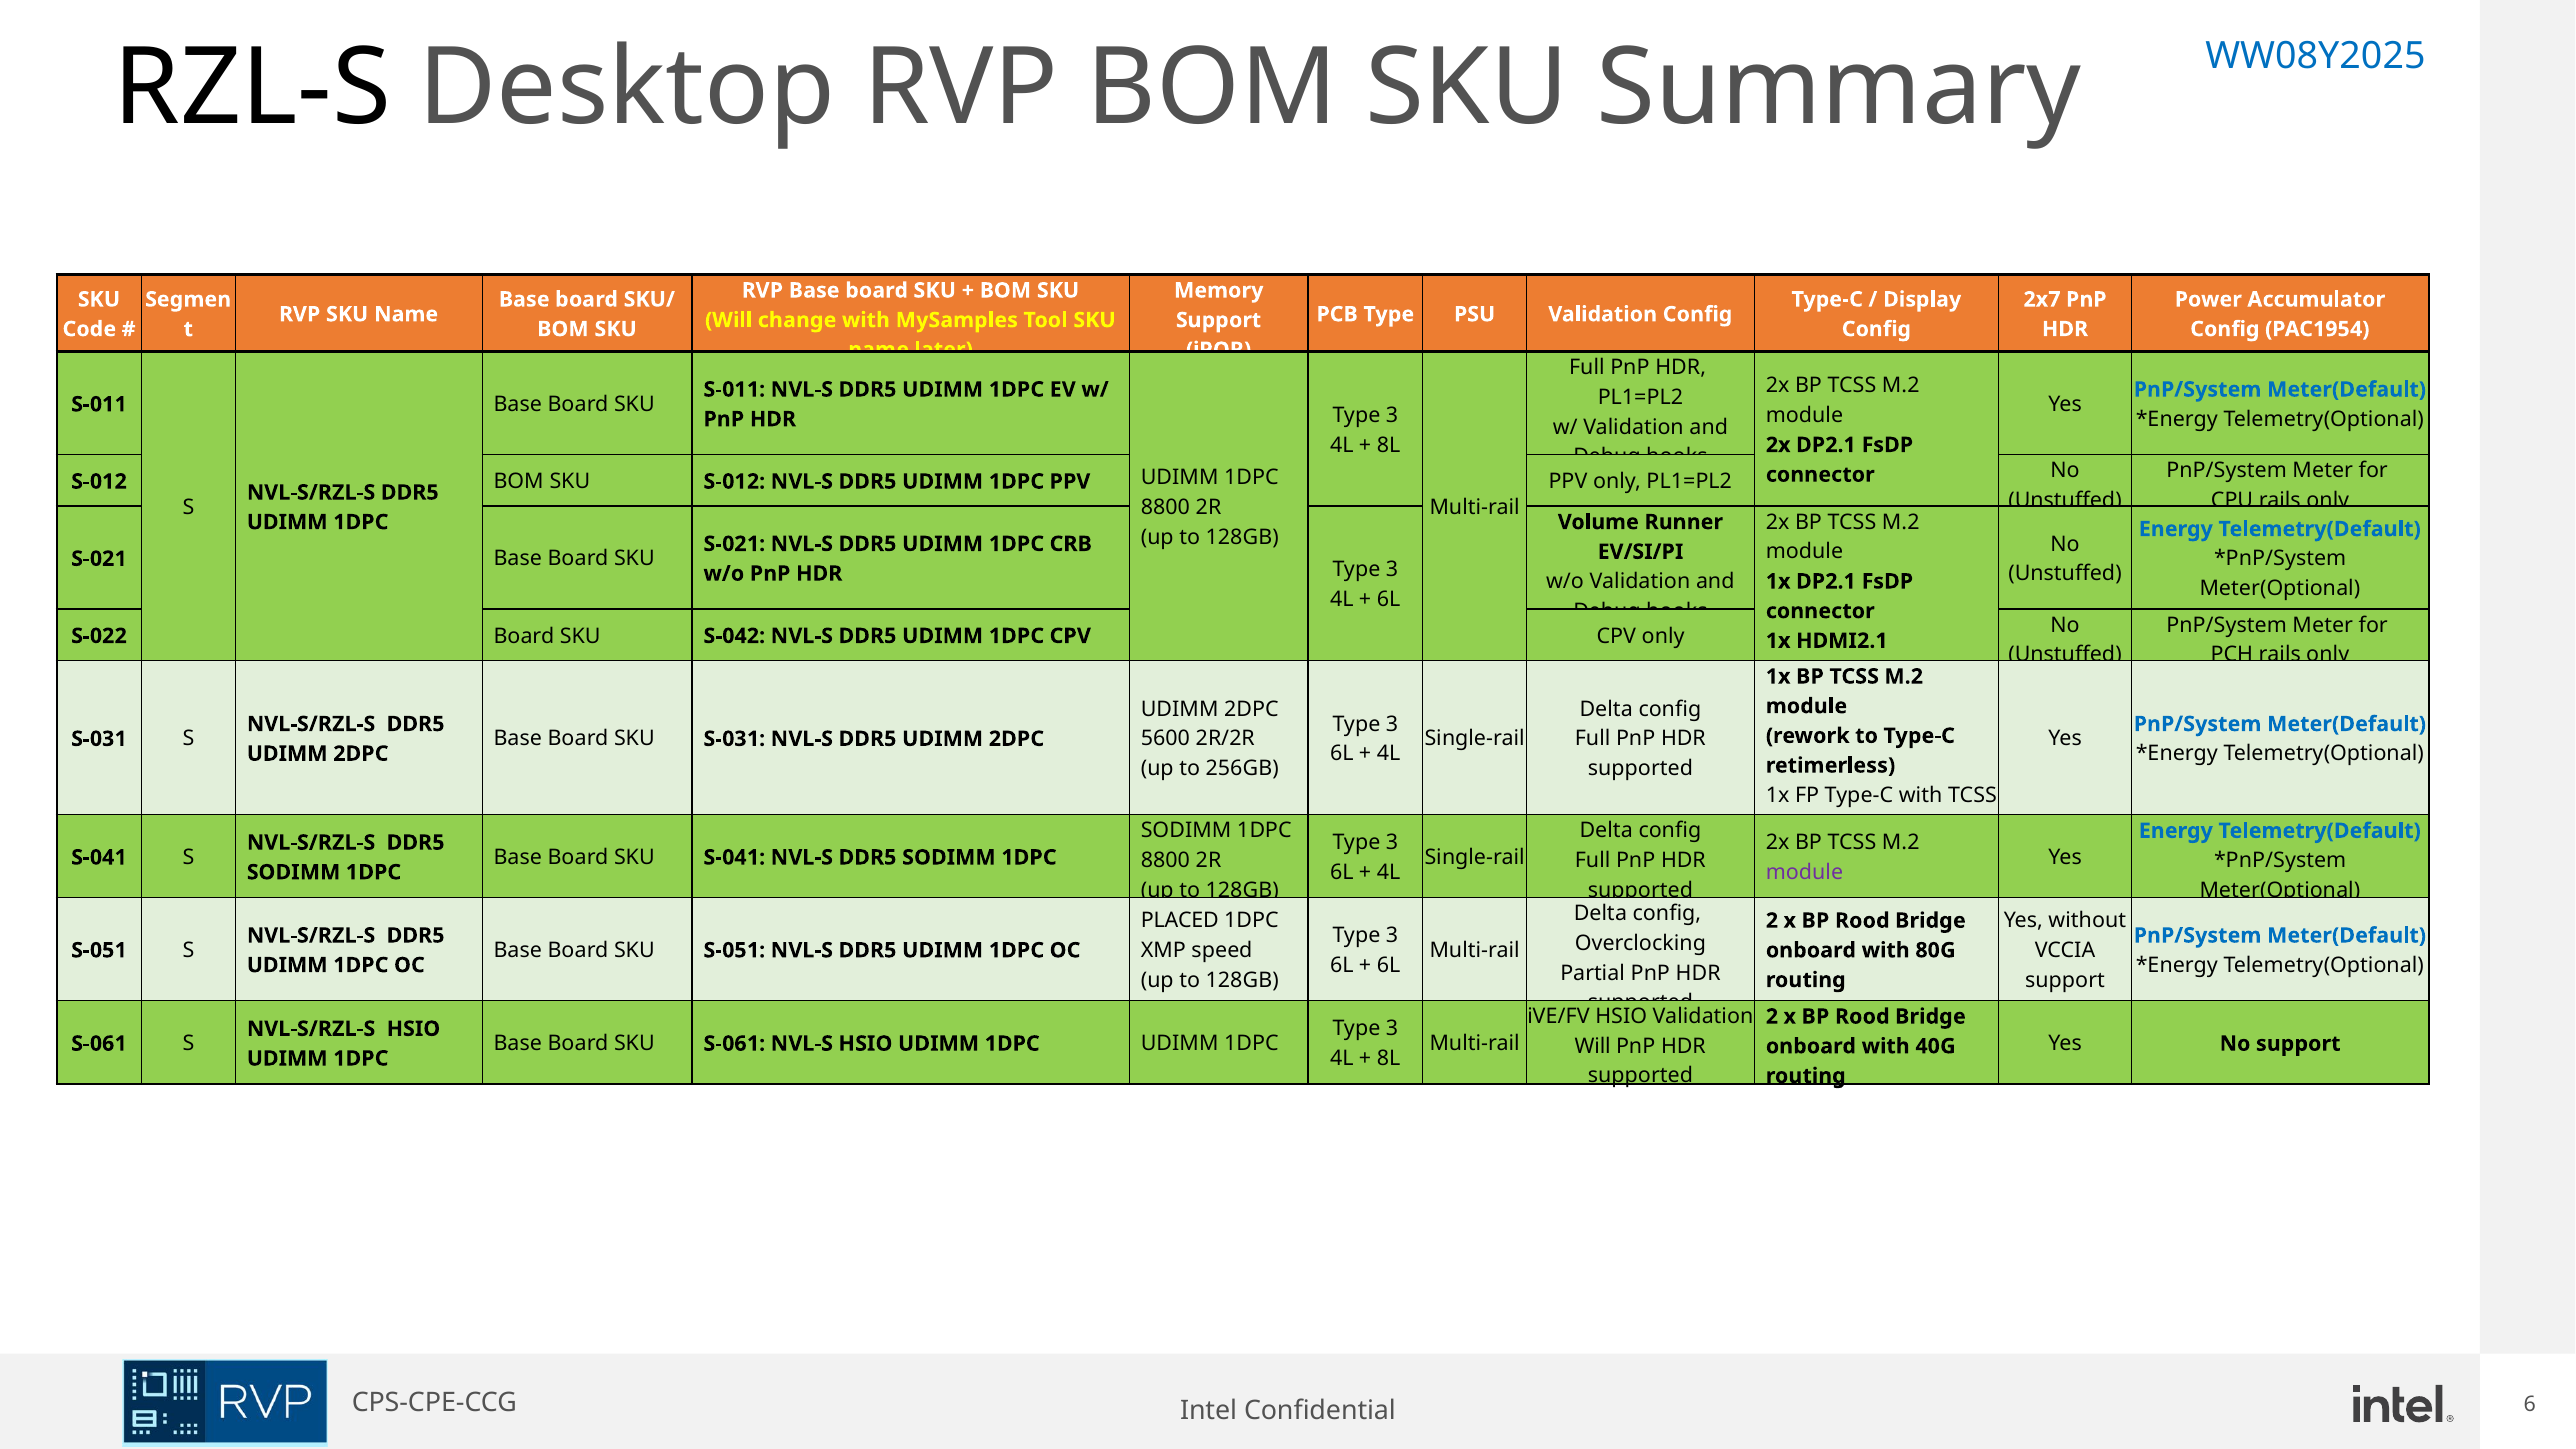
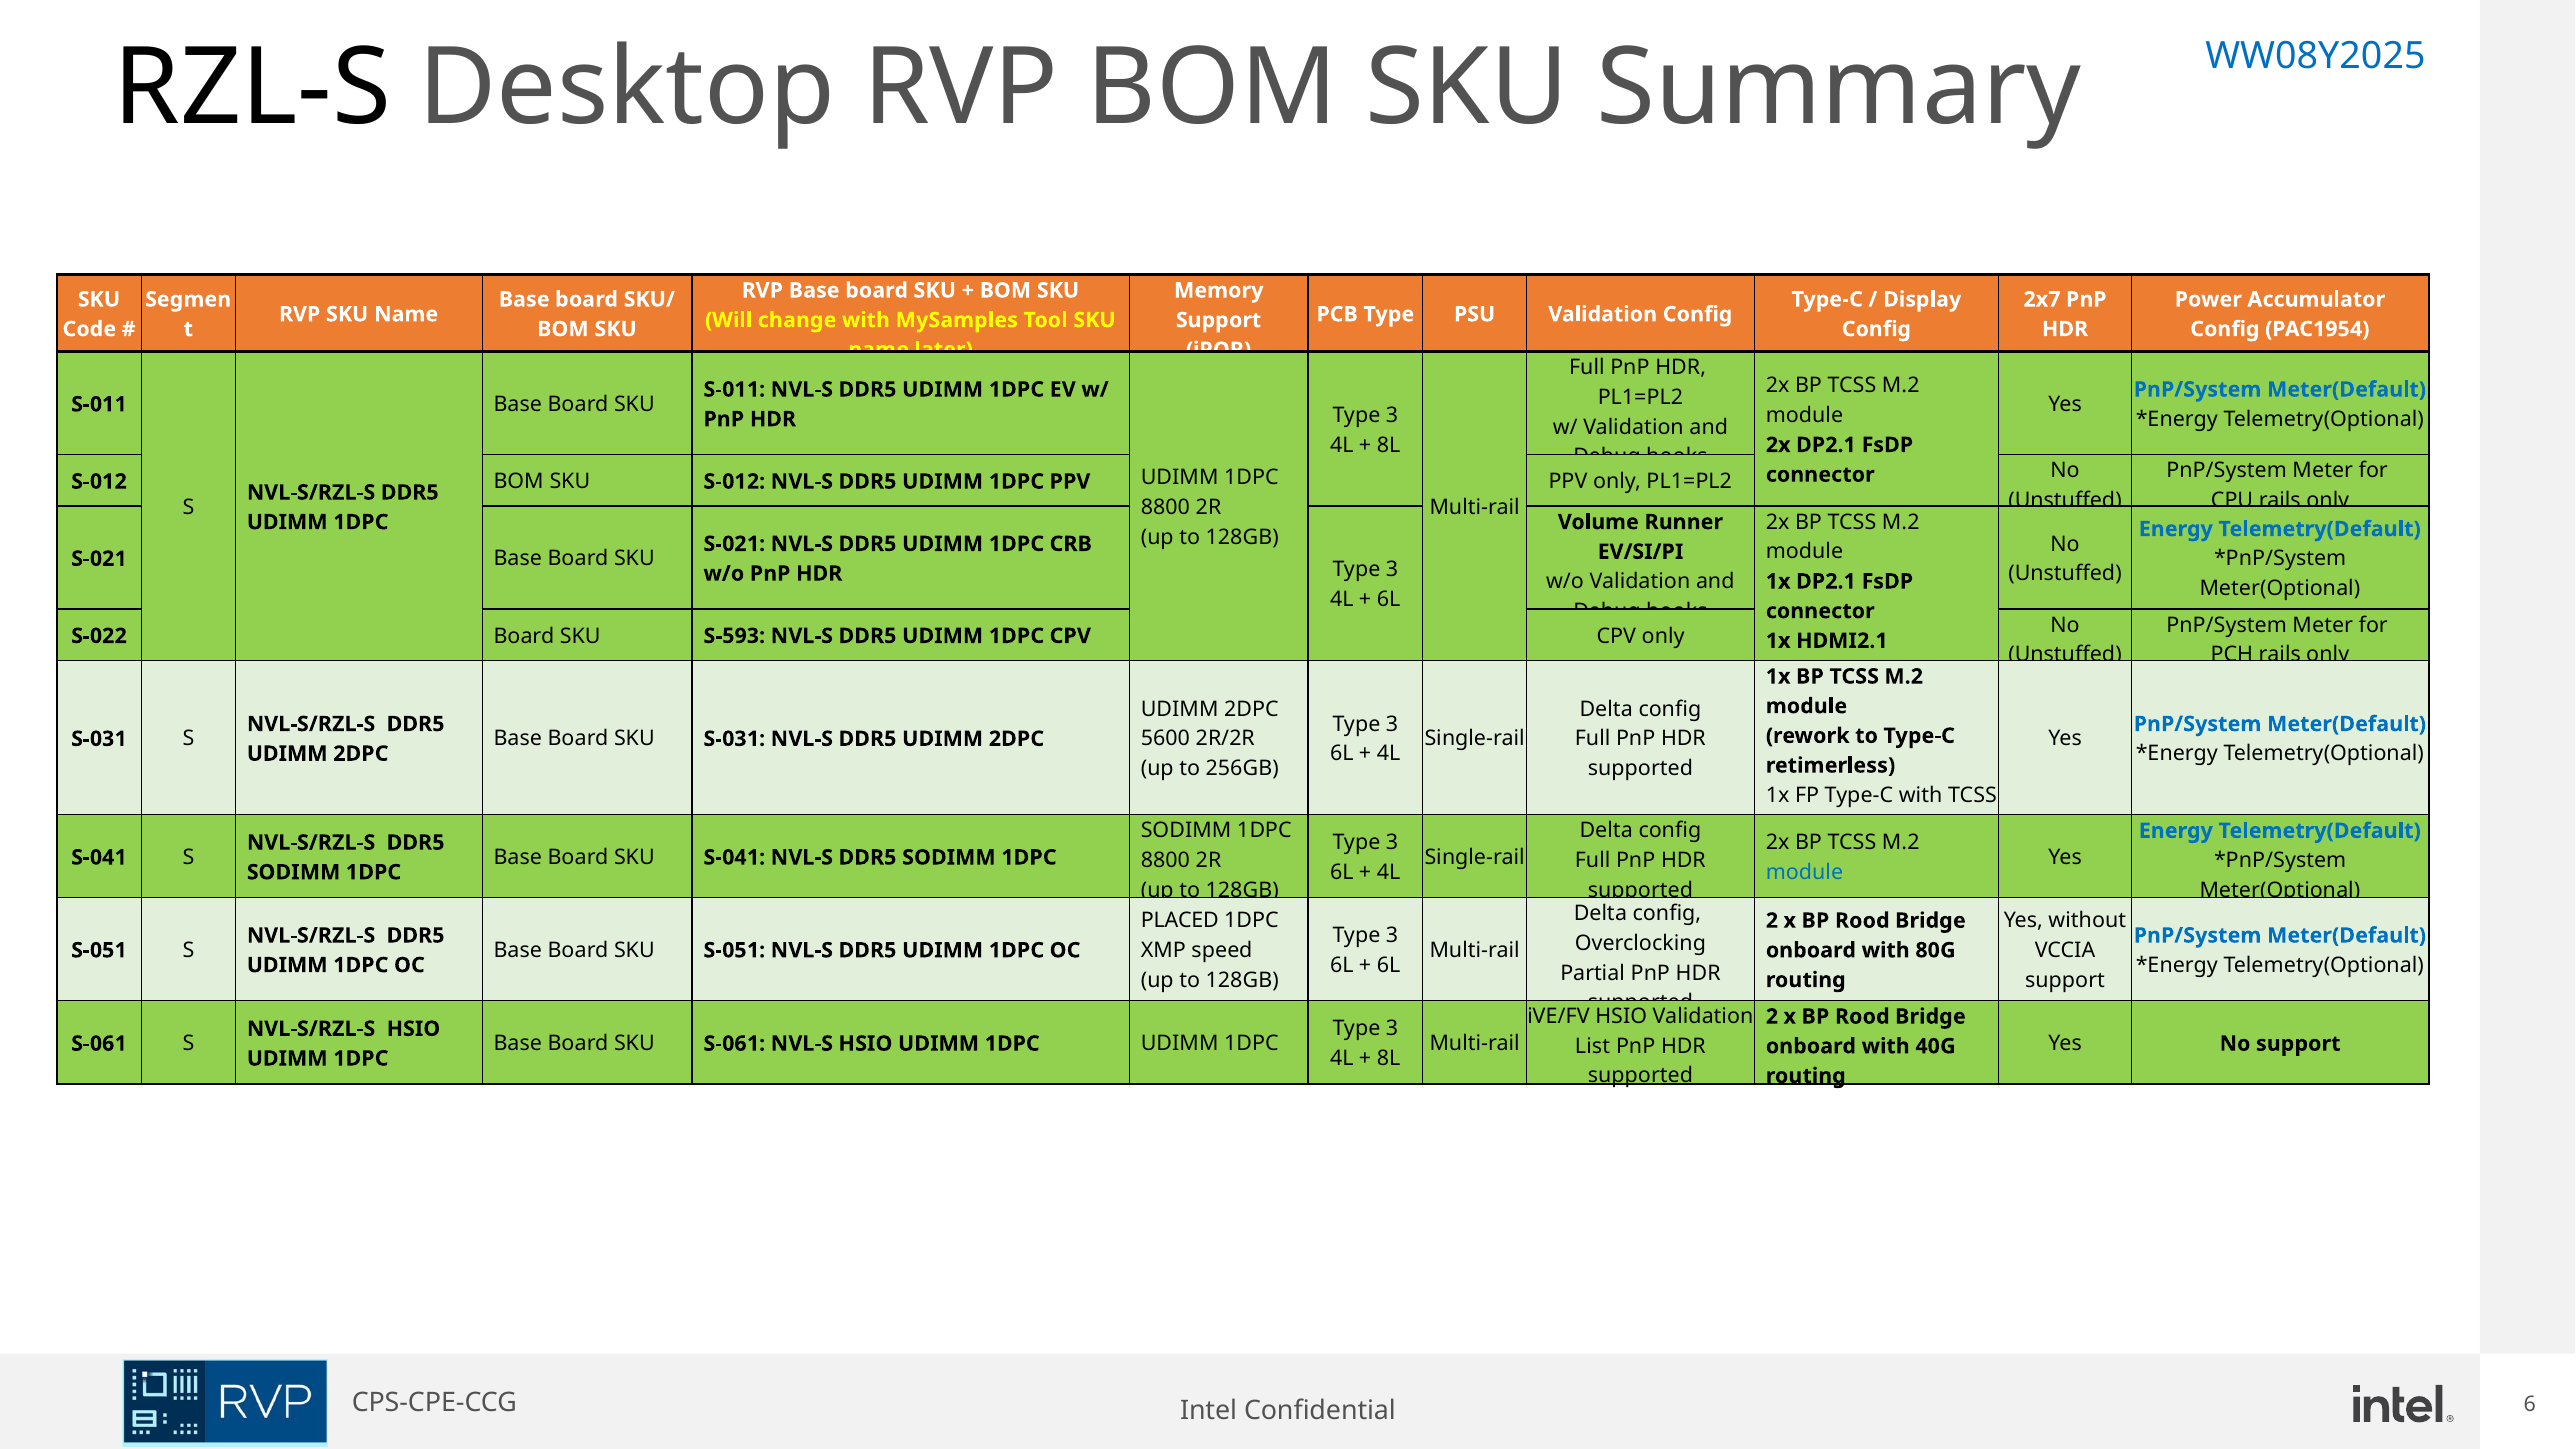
S-042: S-042 -> S-593
module at (1805, 872) colour: purple -> blue
Will at (1593, 1046): Will -> List
